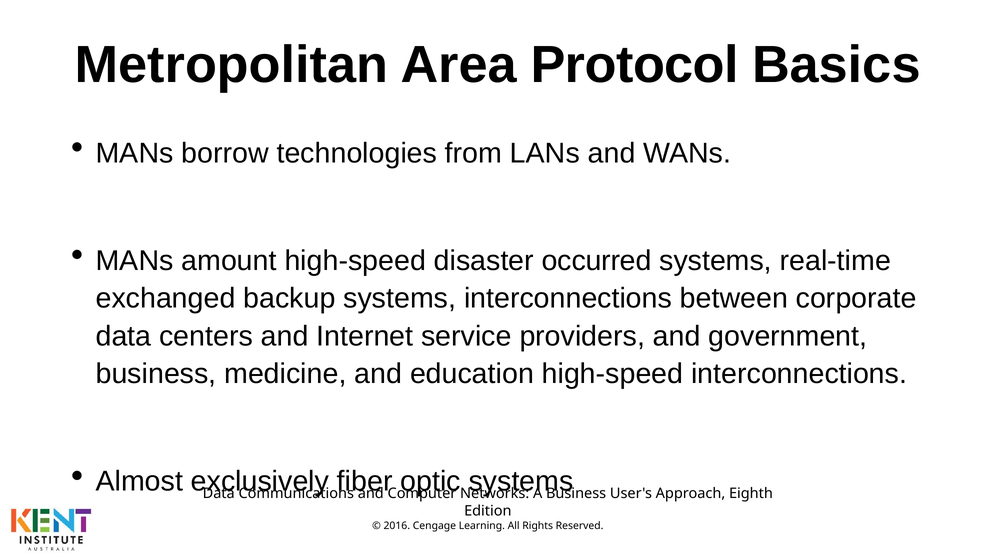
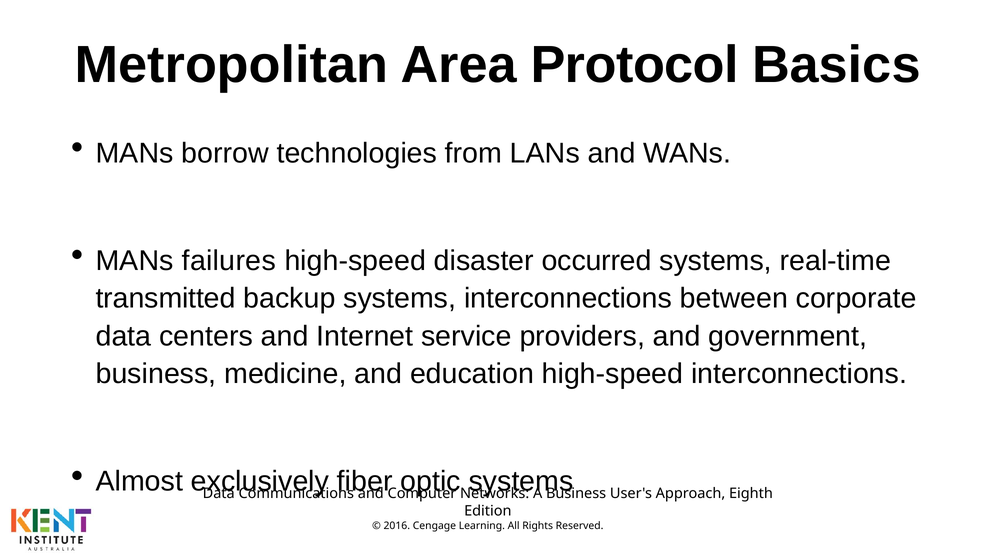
amount: amount -> failures
exchanged: exchanged -> transmitted
